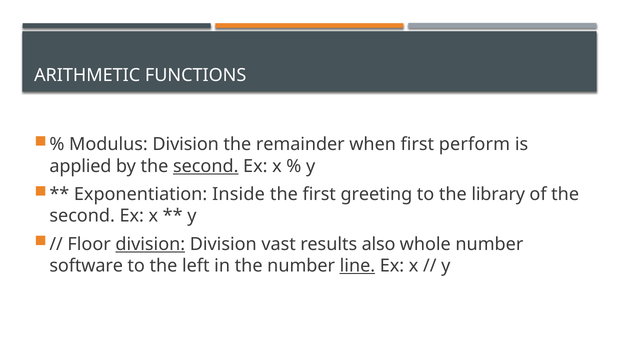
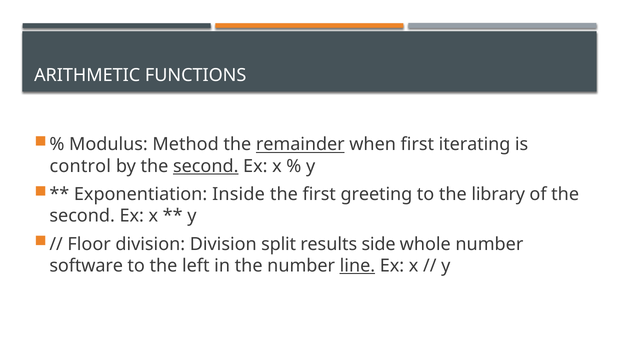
Modulus Division: Division -> Method
remainder underline: none -> present
perform: perform -> iterating
applied: applied -> control
division at (150, 244) underline: present -> none
vast: vast -> split
also: also -> side
